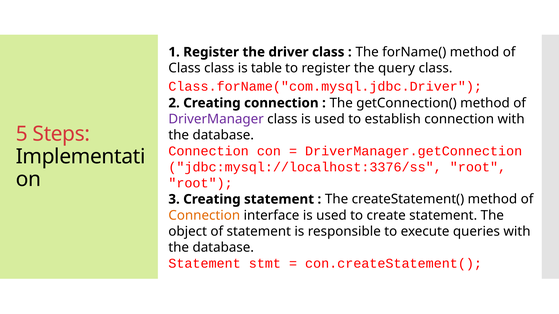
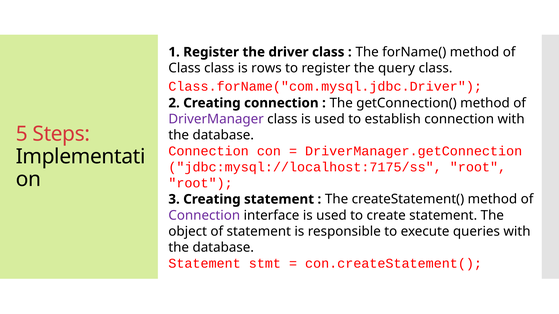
table: table -> rows
jdbc:mysql://localhost:3376/ss: jdbc:mysql://localhost:3376/ss -> jdbc:mysql://localhost:7175/ss
Connection at (204, 216) colour: orange -> purple
